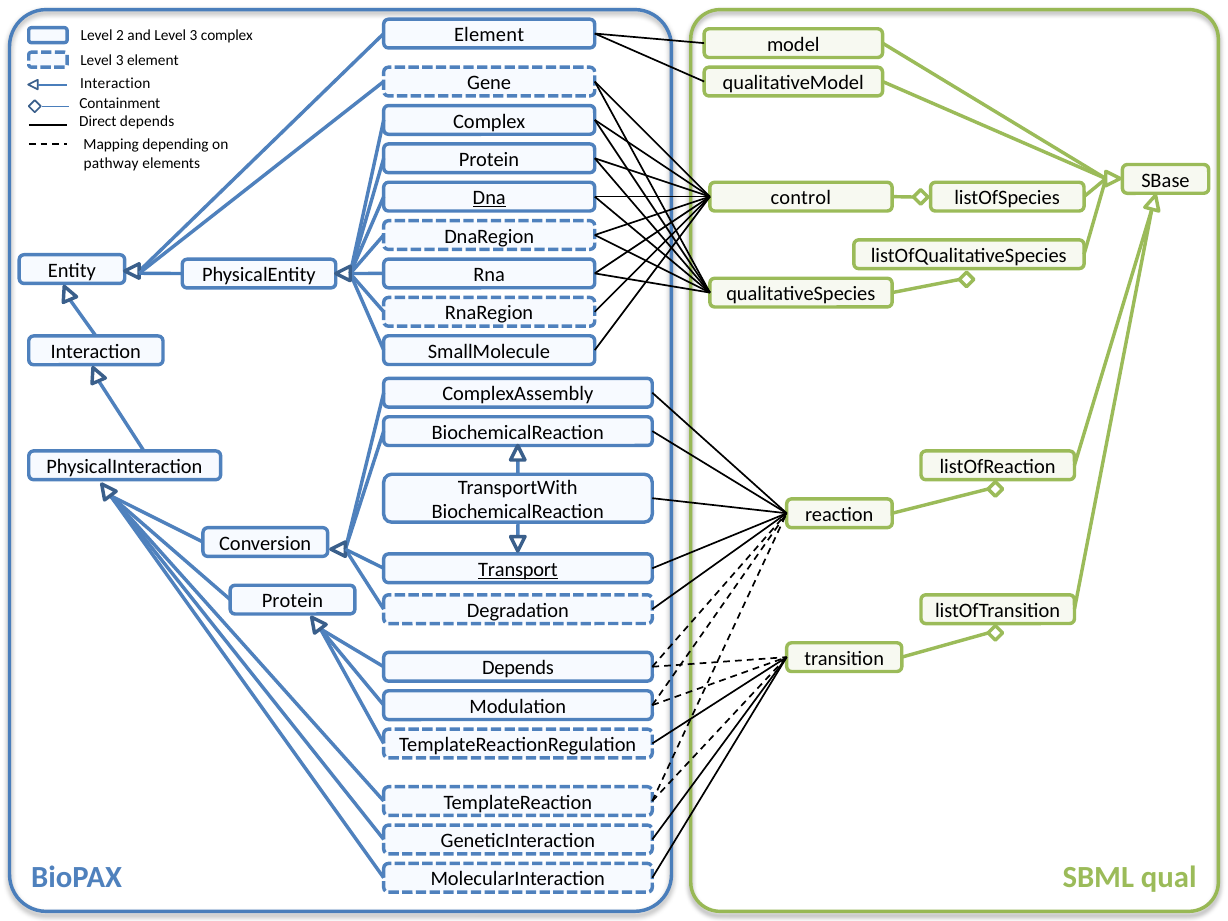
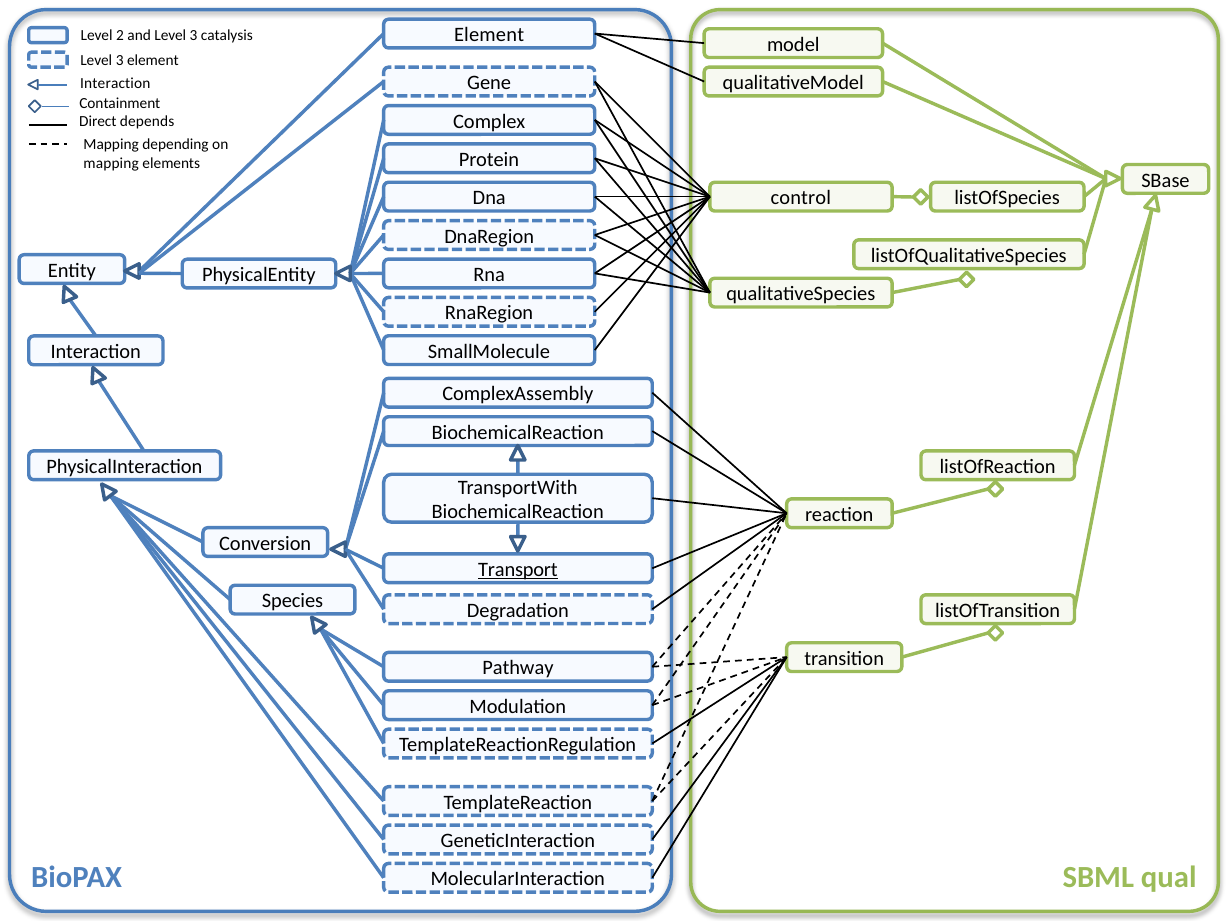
3 complex: complex -> catalysis
pathway at (111, 163): pathway -> mapping
Dna underline: present -> none
Protein at (292, 601): Protein -> Species
Depends at (518, 668): Depends -> Pathway
